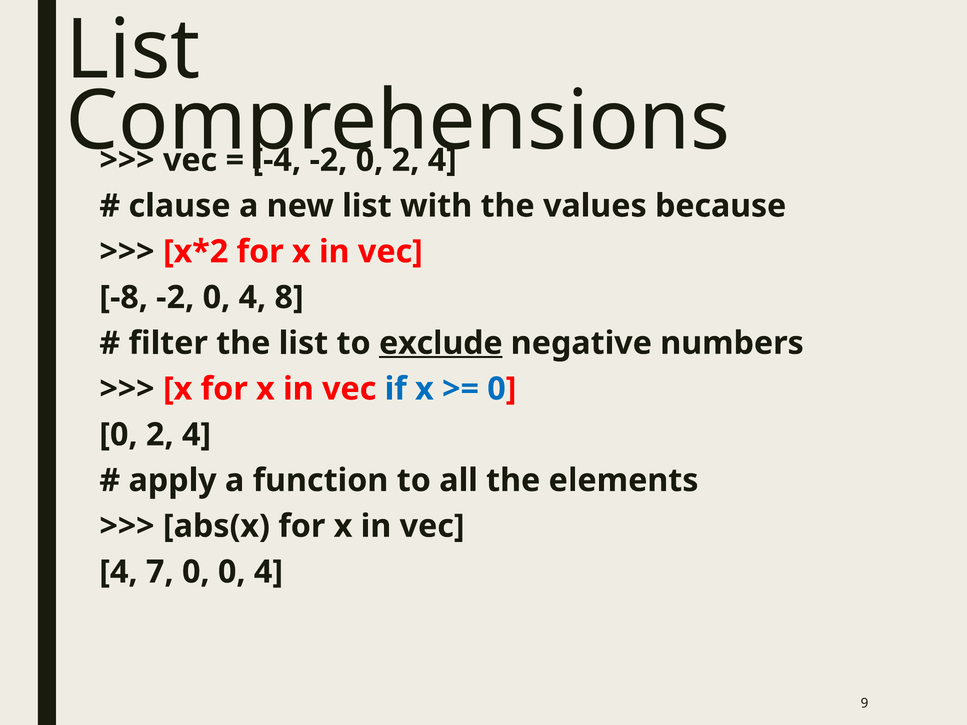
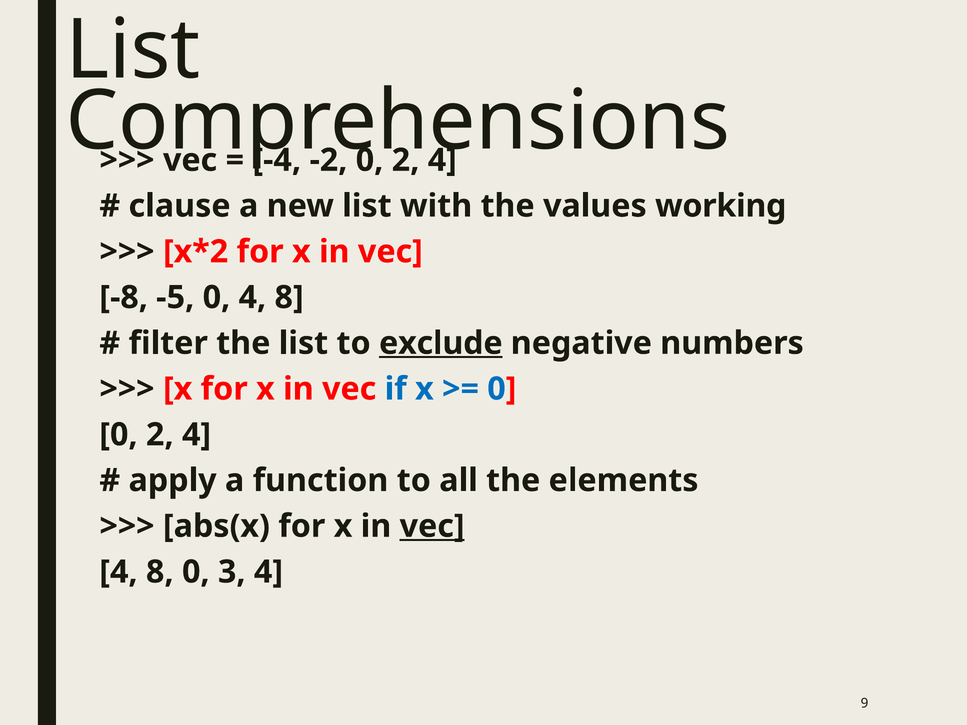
because: because -> working
-8 -2: -2 -> -5
vec at (432, 526) underline: none -> present
7 at (160, 572): 7 -> 8
0 at (232, 572): 0 -> 3
